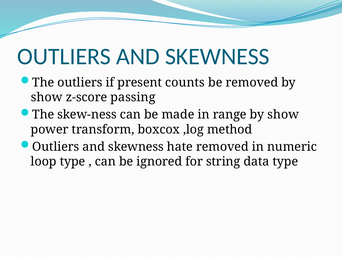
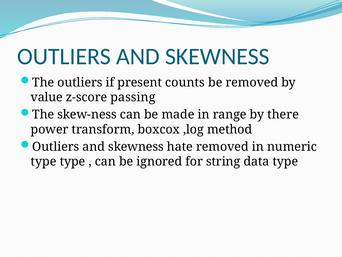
show at (47, 97): show -> value
range by show: show -> there
loop at (44, 161): loop -> type
